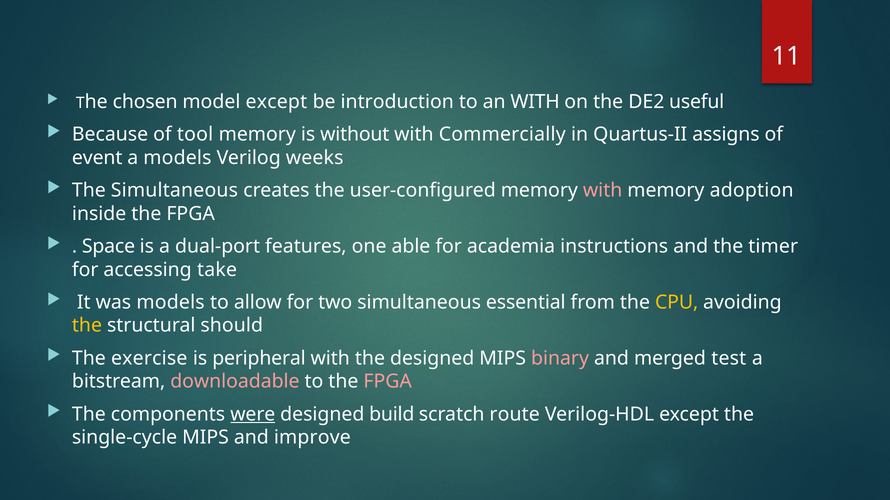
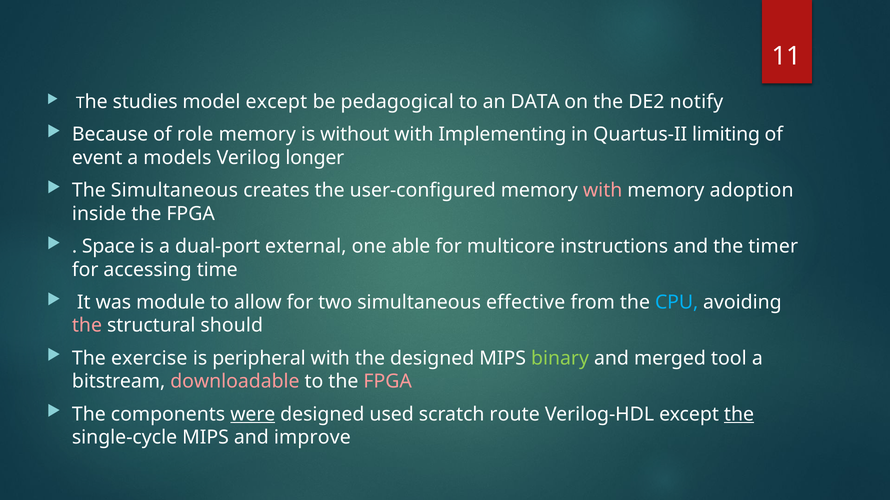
chosen: chosen -> studies
introduction: introduction -> pedagogical
an WITH: WITH -> DATA
useful: useful -> notify
tool: tool -> role
Commercially: Commercially -> Implementing
assigns: assigns -> limiting
weeks: weeks -> longer
features: features -> external
academia: academia -> multicore
take: take -> time
was models: models -> module
essential: essential -> effective
CPU colour: yellow -> light blue
the at (87, 326) colour: yellow -> pink
binary colour: pink -> light green
test: test -> tool
build: build -> used
the at (739, 415) underline: none -> present
